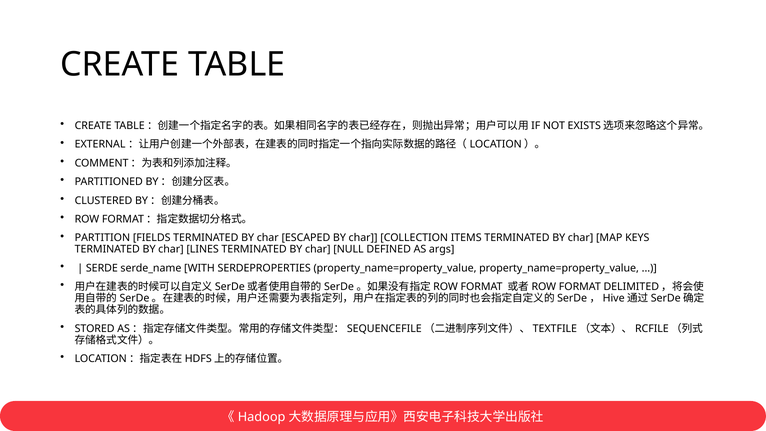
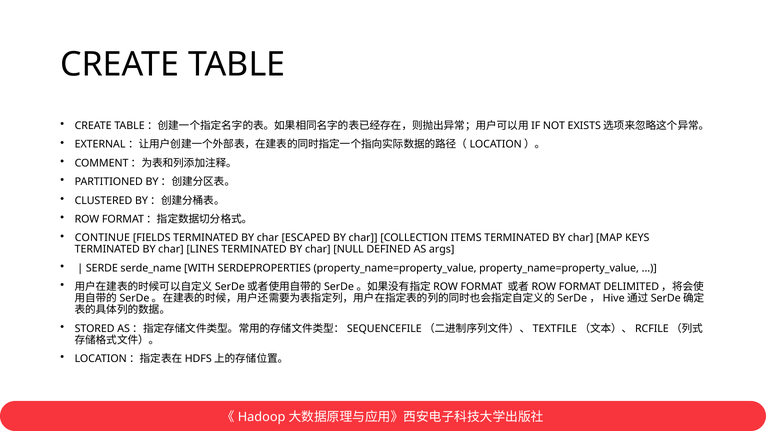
PARTITION: PARTITION -> CONTINUE
